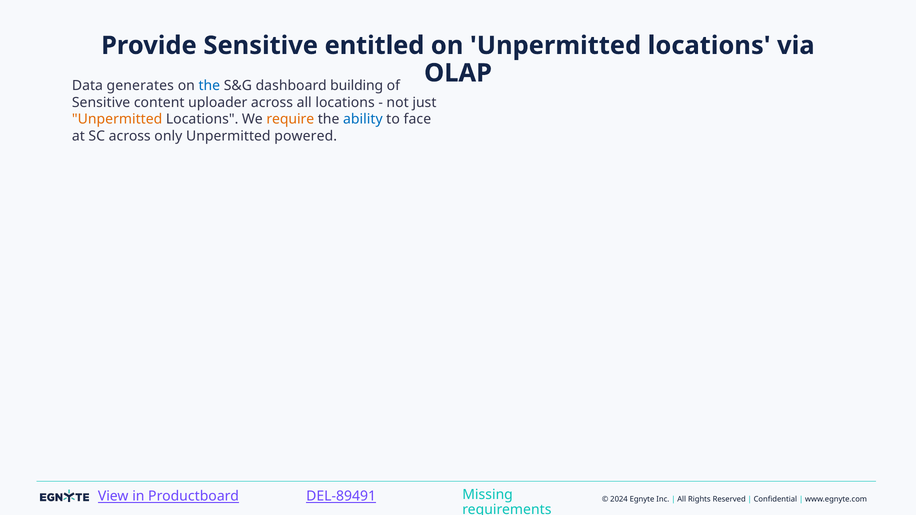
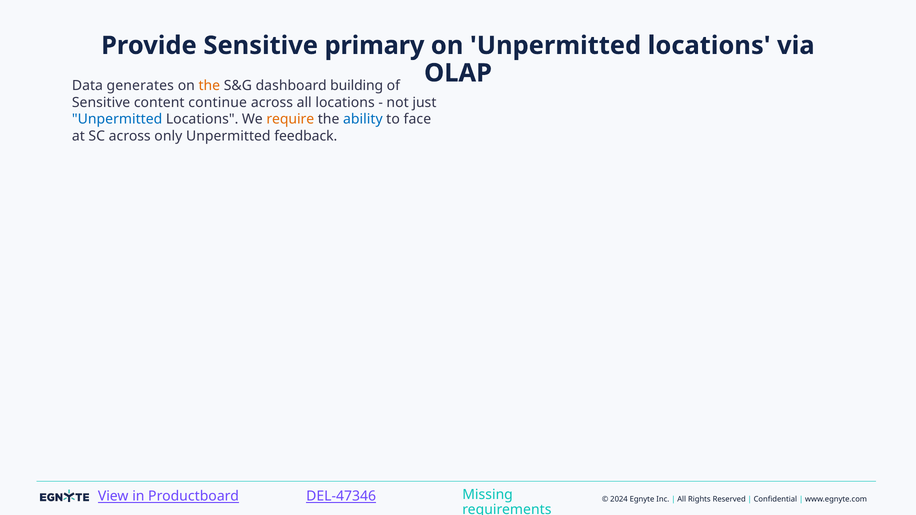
entitled: entitled -> primary
the at (209, 86) colour: blue -> orange
uploader: uploader -> continue
Unpermitted at (117, 119) colour: orange -> blue
powered: powered -> feedback
DEL-89491: DEL-89491 -> DEL-47346
